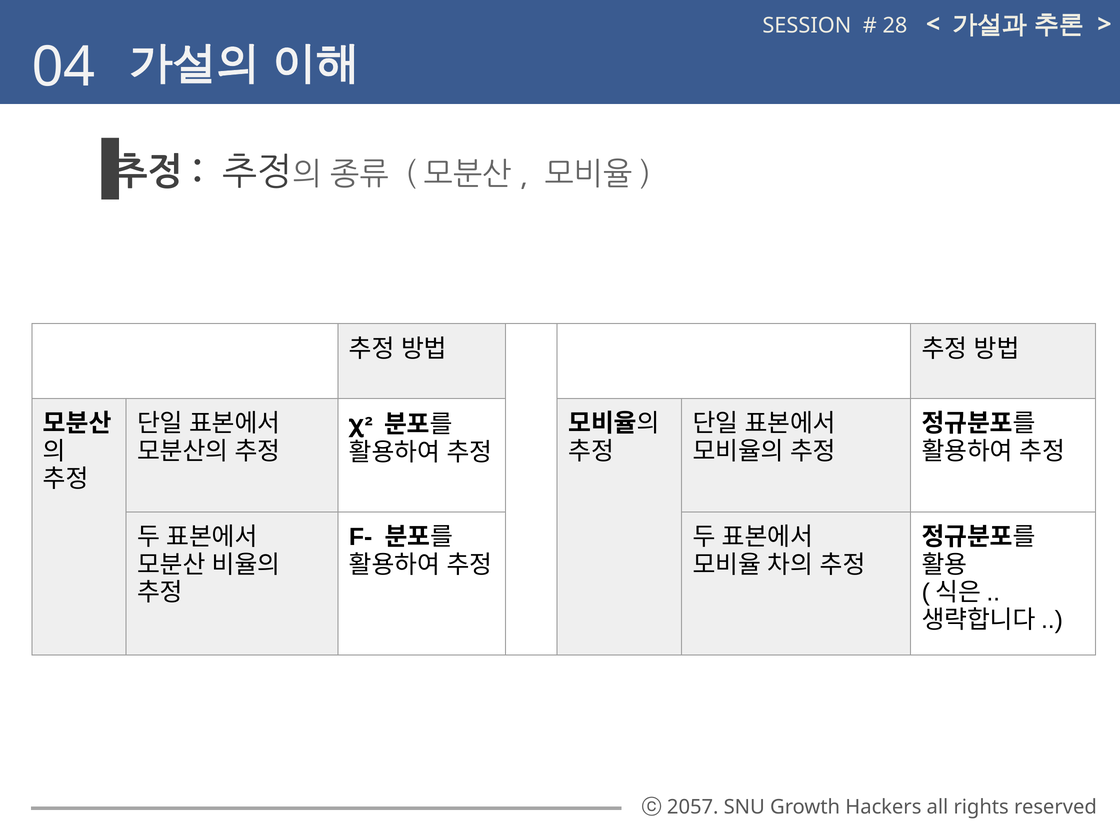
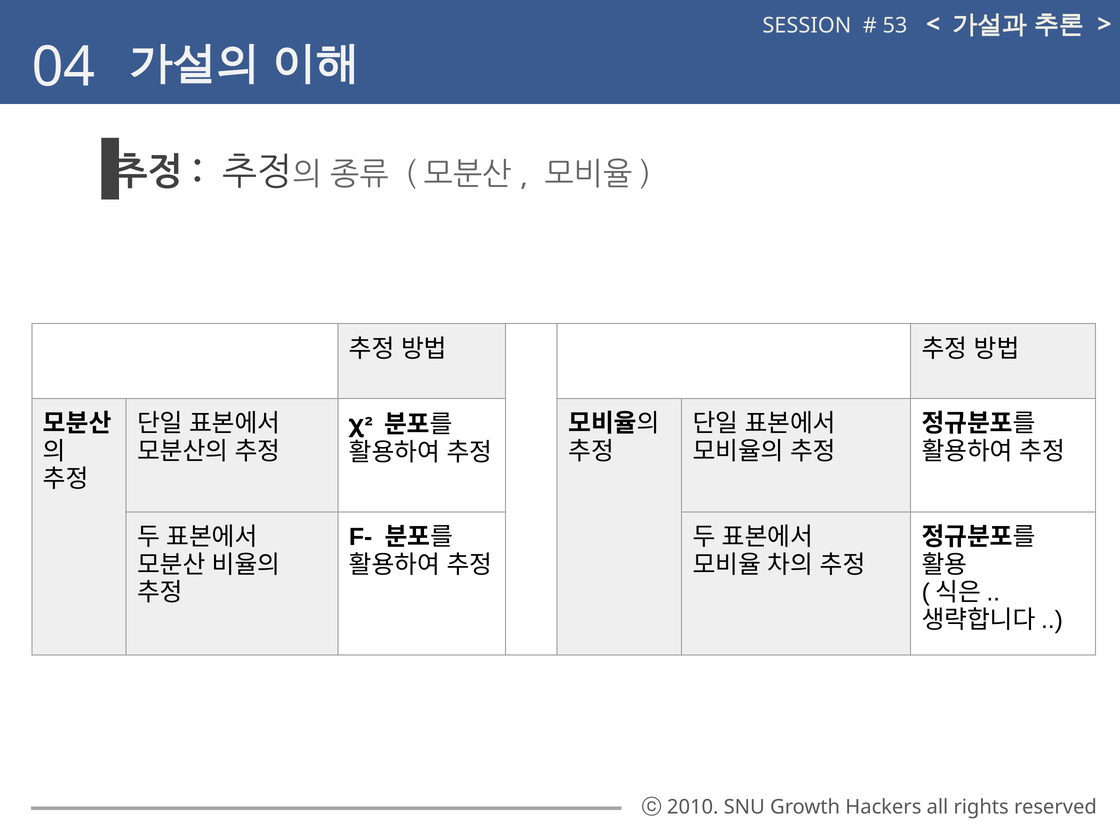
28: 28 -> 53
2057: 2057 -> 2010
